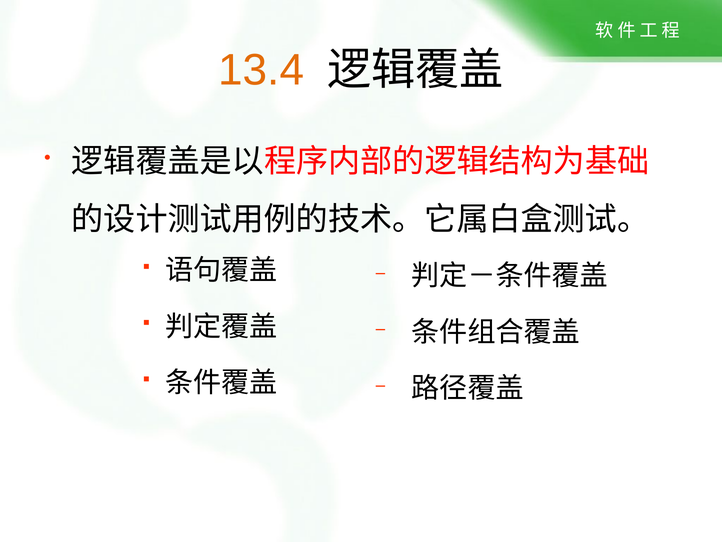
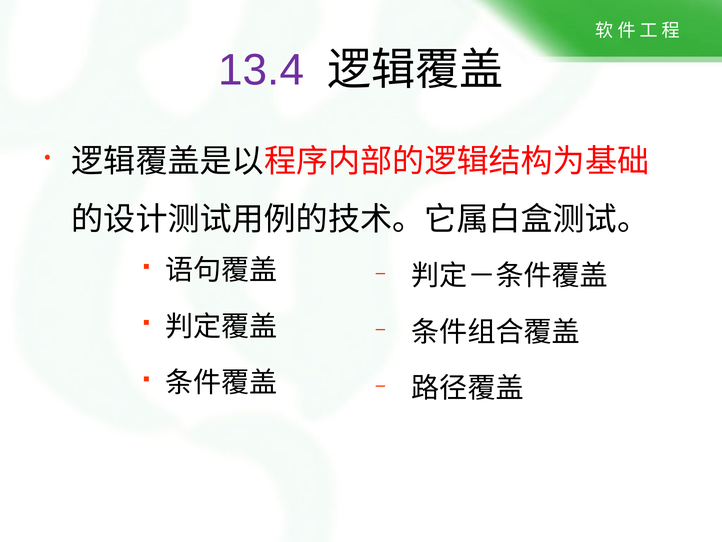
13.4 colour: orange -> purple
